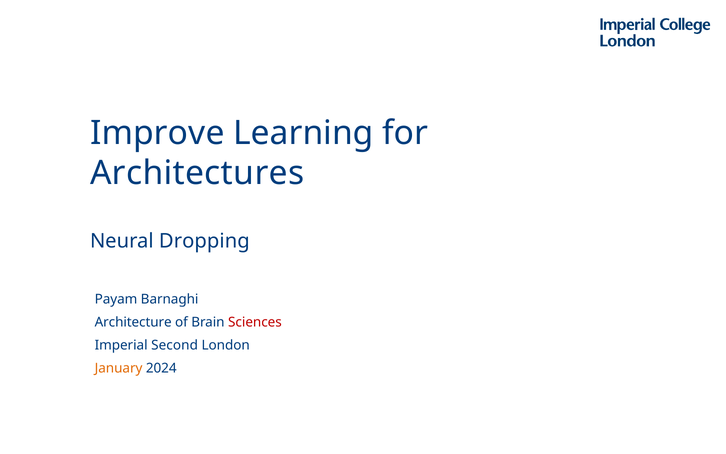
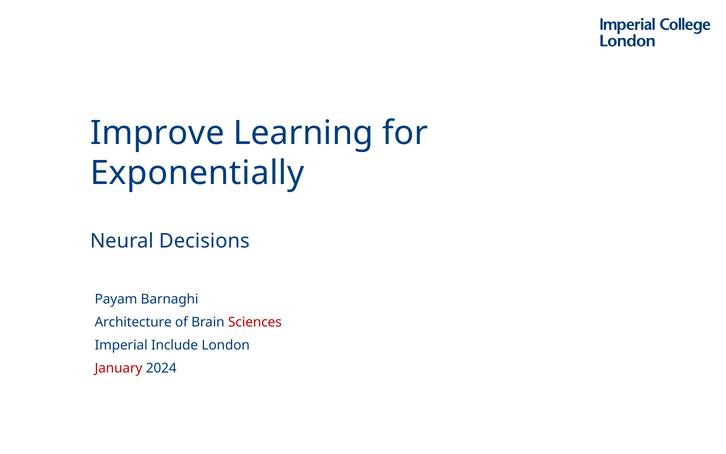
Architectures: Architectures -> Exponentially
Dropping: Dropping -> Decisions
Second: Second -> Include
January colour: orange -> red
